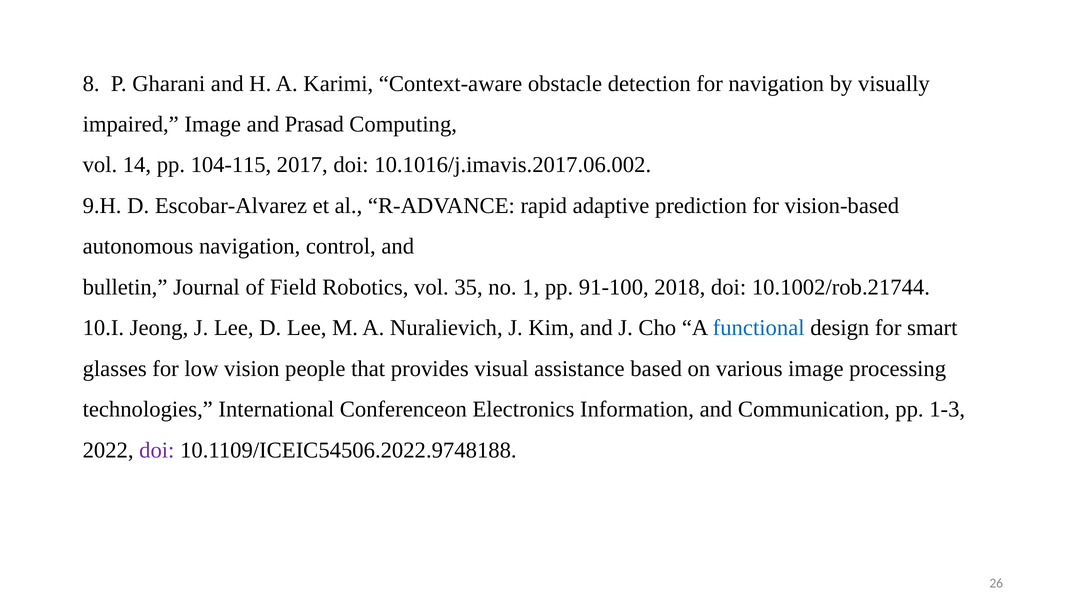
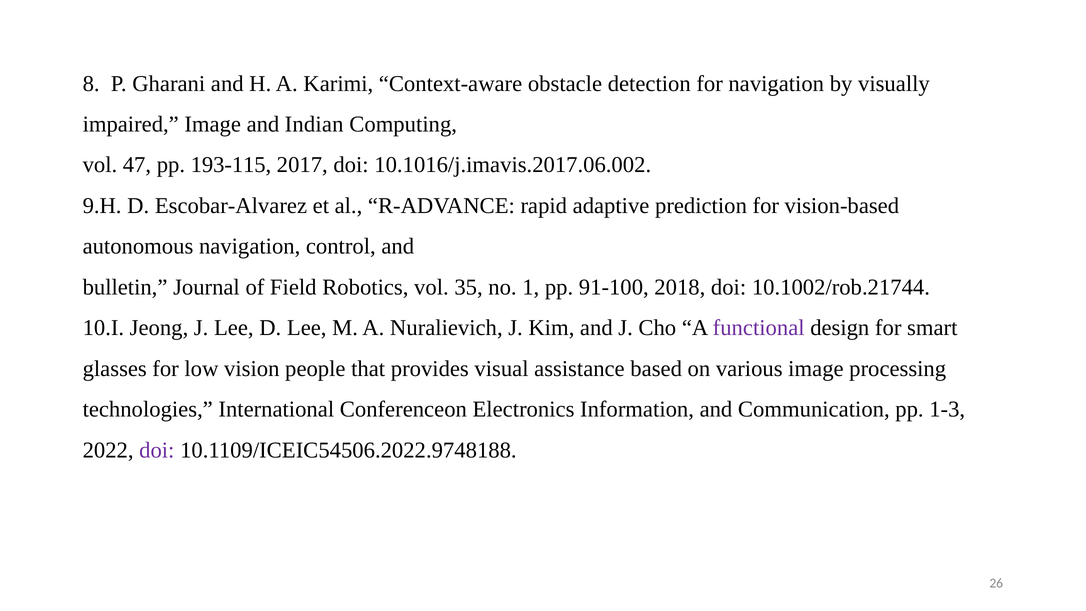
Prasad: Prasad -> Indian
14: 14 -> 47
104-115: 104-115 -> 193-115
functional colour: blue -> purple
